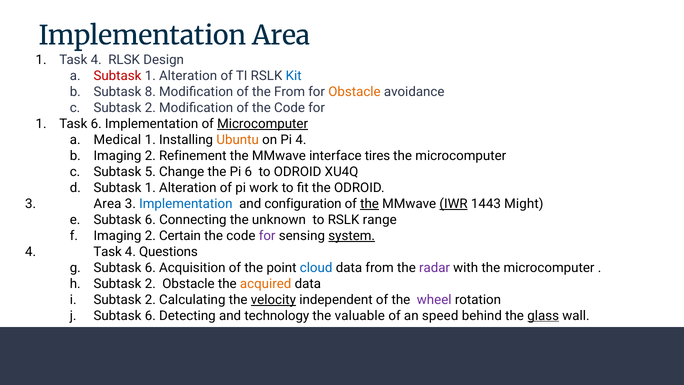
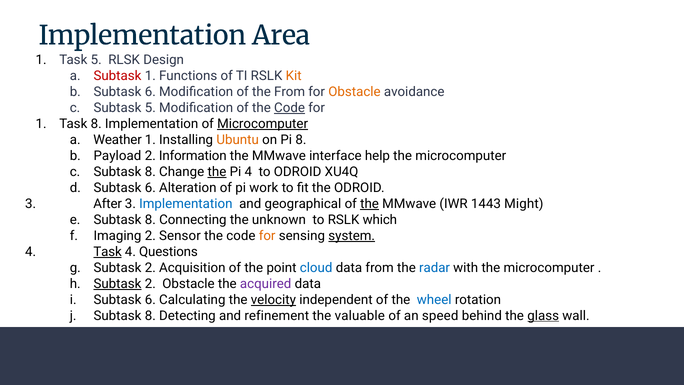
1 Task 4: 4 -> 5
Alteration at (188, 76): Alteration -> Functions
Kit colour: blue -> orange
8 at (150, 92): 8 -> 6
2 at (150, 108): 2 -> 5
Code at (290, 108) underline: none -> present
Task 6: 6 -> 8
Medical: Medical -> Weather
Pi 4: 4 -> 8
Imaging at (117, 156): Imaging -> Payload
Refinement: Refinement -> Information
tires: tires -> help
5 at (150, 172): 5 -> 8
the at (217, 172) underline: none -> present
Pi 6: 6 -> 4
1 at (150, 188): 1 -> 6
3 Area: Area -> After
configuration: configuration -> geographical
IWR underline: present -> none
6 at (150, 220): 6 -> 8
range: range -> which
Certain: Certain -> Sensor
for at (267, 236) colour: purple -> orange
Task at (108, 252) underline: none -> present
6 at (150, 268): 6 -> 2
radar colour: purple -> blue
Subtask at (117, 283) underline: none -> present
acquired colour: orange -> purple
2 at (150, 299): 2 -> 6
wheel colour: purple -> blue
6 at (150, 315): 6 -> 8
technology: technology -> refinement
